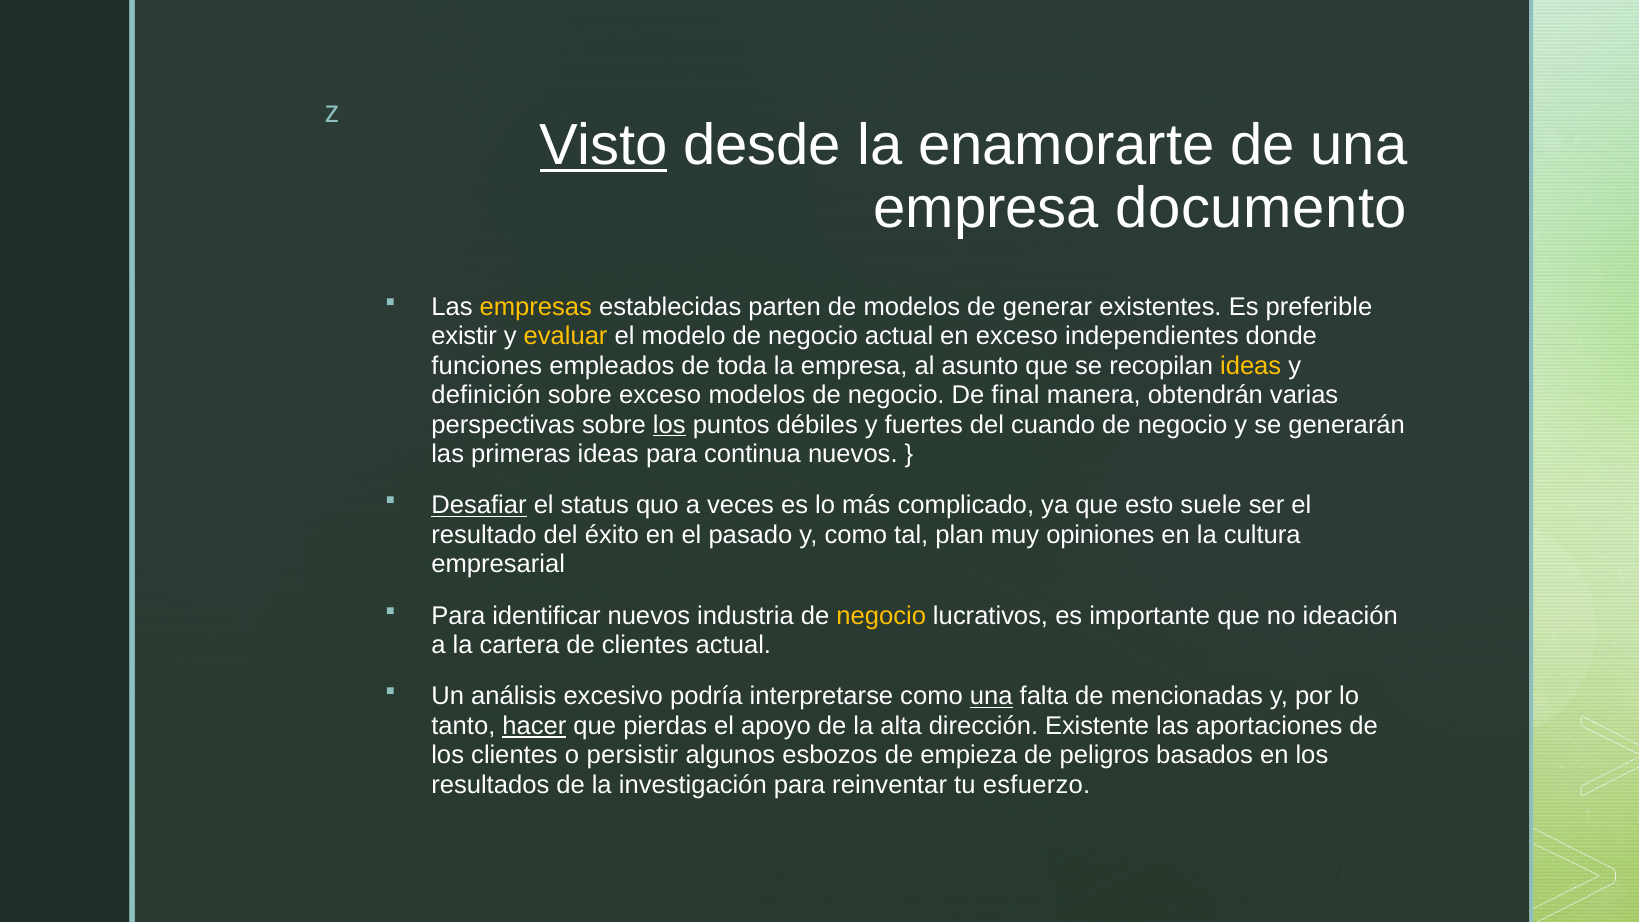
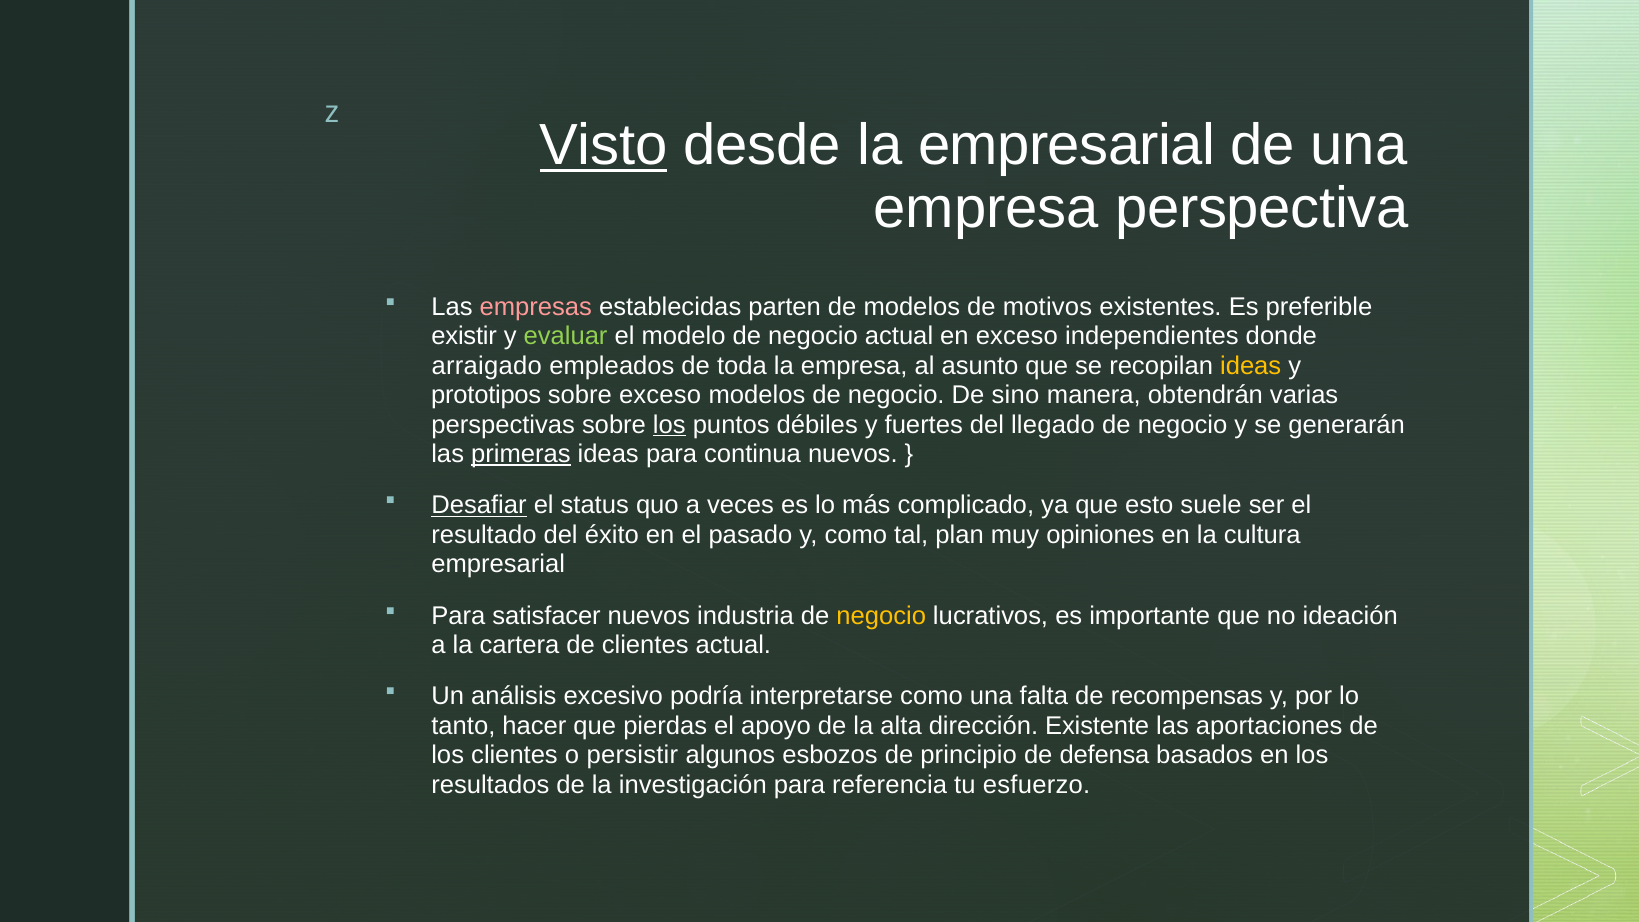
la enamorarte: enamorarte -> empresarial
documento: documento -> perspectiva
empresas colour: yellow -> pink
generar: generar -> motivos
evaluar colour: yellow -> light green
funciones: funciones -> arraigado
definición: definición -> prototipos
final: final -> sino
cuando: cuando -> llegado
primeras underline: none -> present
identificar: identificar -> satisfacer
una at (991, 696) underline: present -> none
mencionadas: mencionadas -> recompensas
hacer underline: present -> none
empieza: empieza -> principio
peligros: peligros -> defensa
reinventar: reinventar -> referencia
